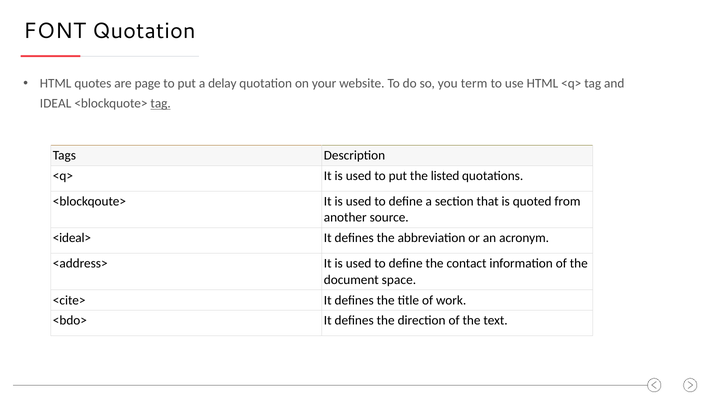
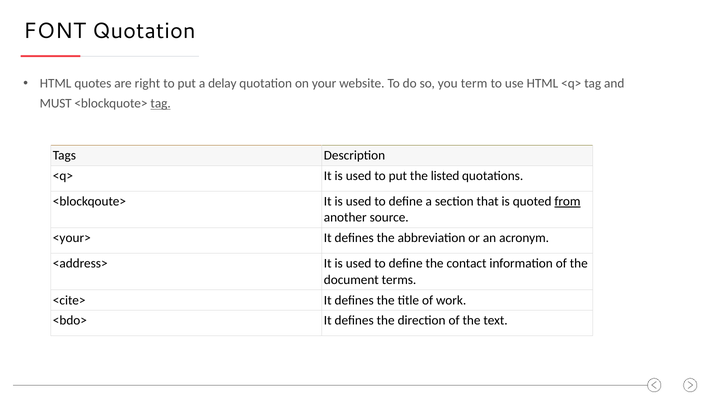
page: page -> right
IDEAL: IDEAL -> MUST
from underline: none -> present
<ideal>: <ideal> -> <your>
space: space -> terms
